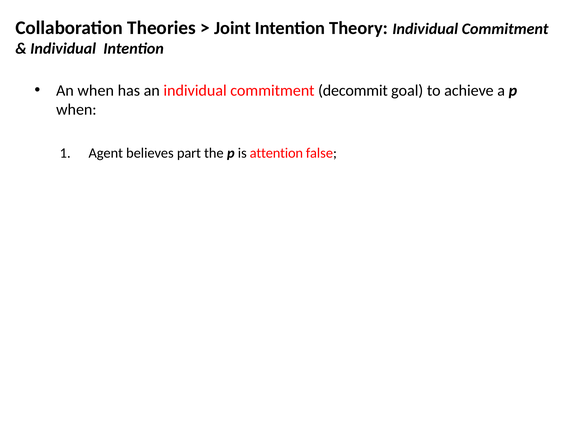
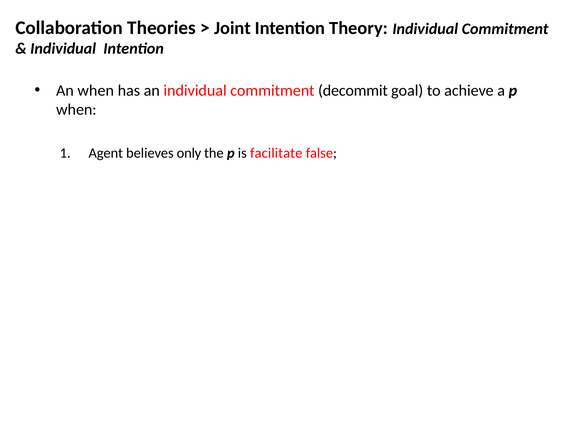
part: part -> only
attention: attention -> facilitate
